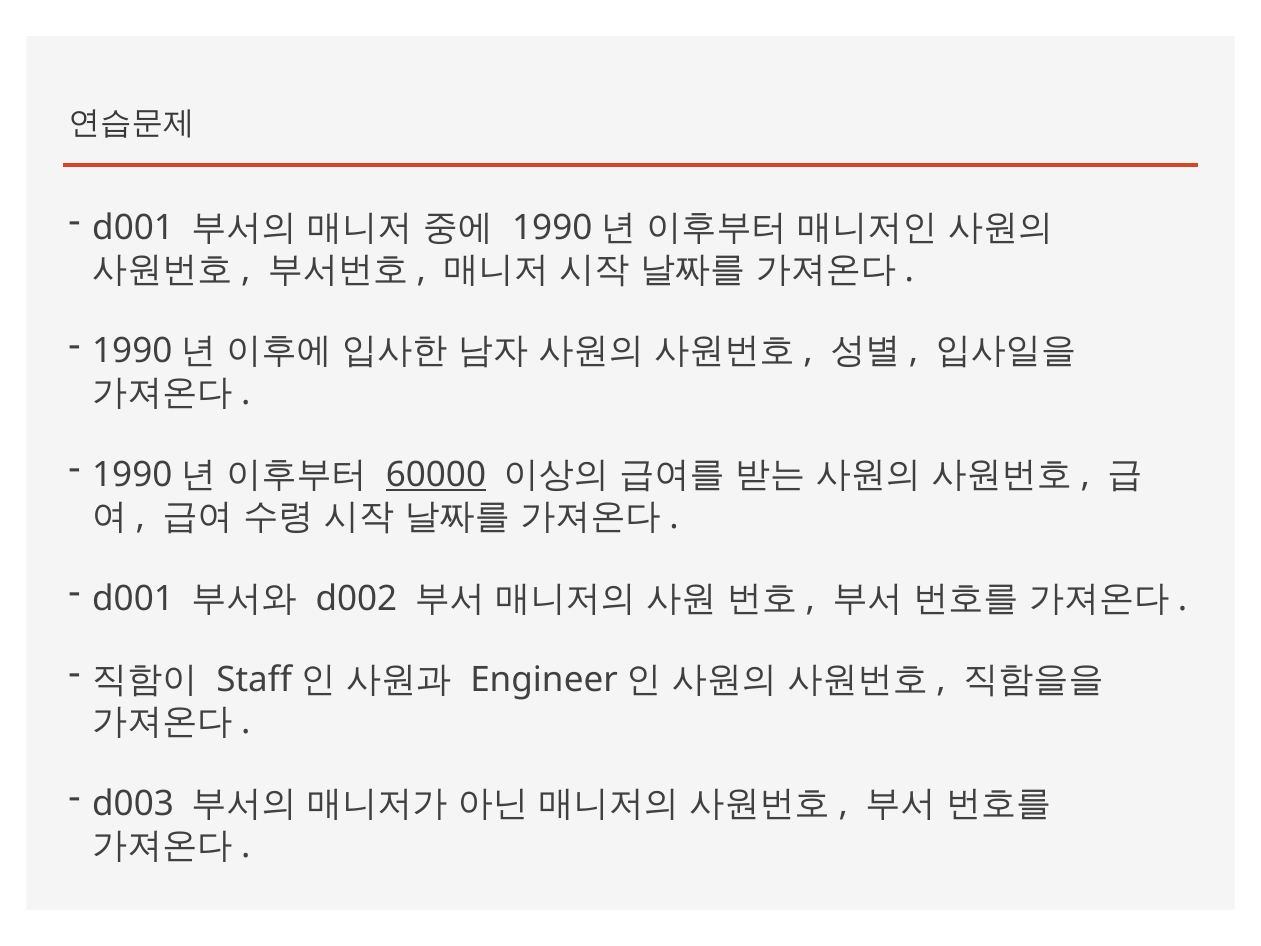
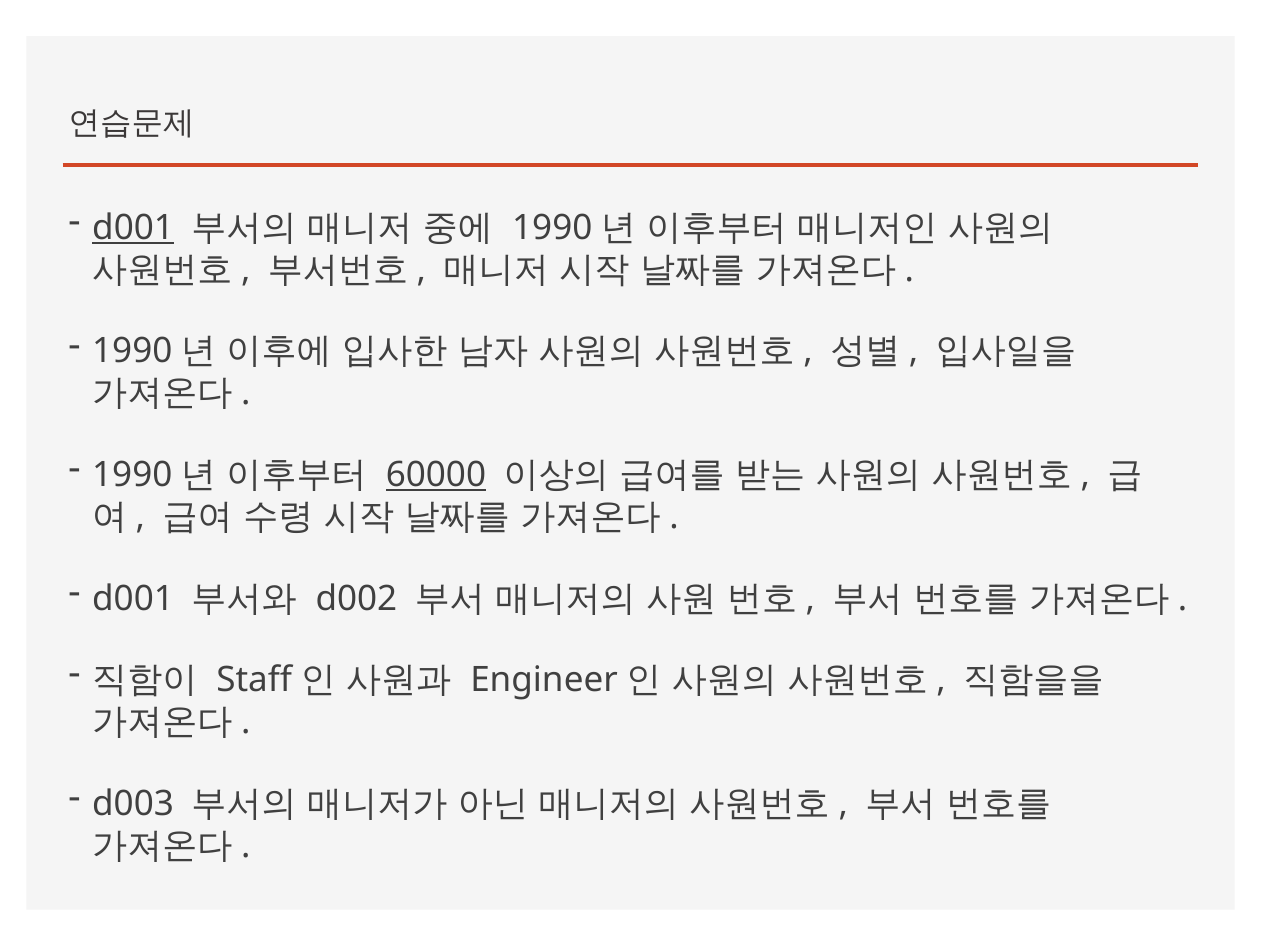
d001 at (133, 227) underline: none -> present
